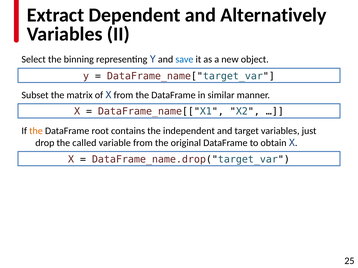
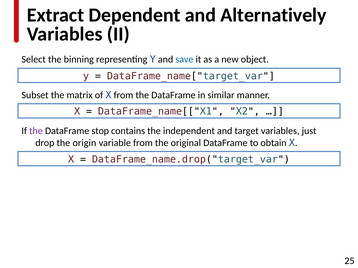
the at (36, 131) colour: orange -> purple
root: root -> stop
called: called -> origin
